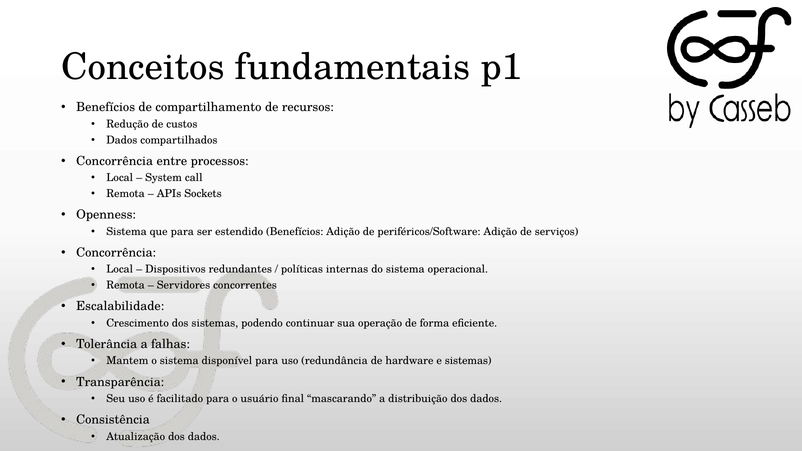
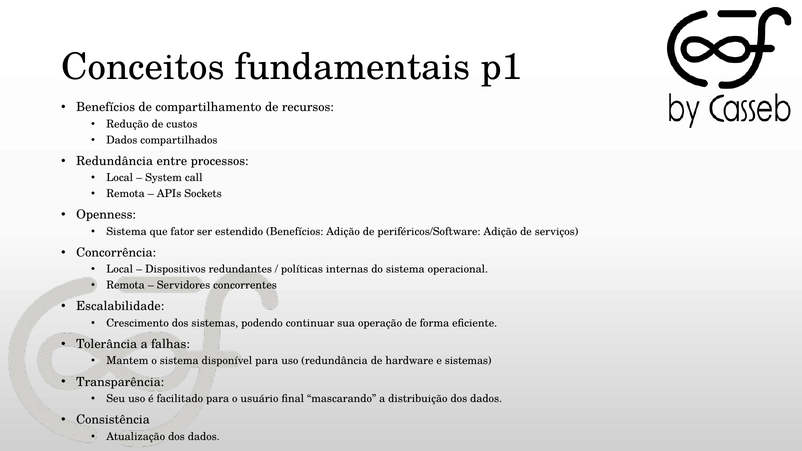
Concorrência at (115, 161): Concorrência -> Redundância
que para: para -> fator
